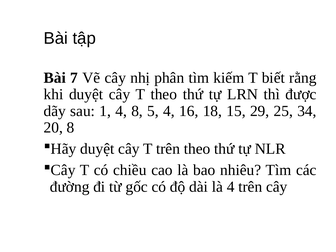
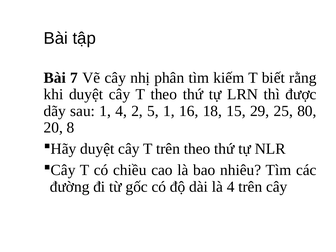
4 8: 8 -> 2
5 4: 4 -> 1
34: 34 -> 80
